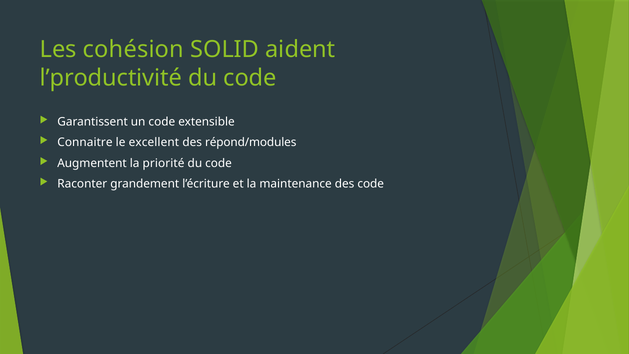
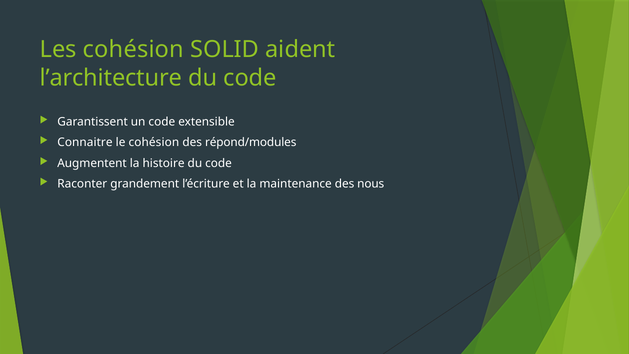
l’productivité: l’productivité -> l’architecture
le excellent: excellent -> cohésion
priorité: priorité -> histoire
des code: code -> nous
